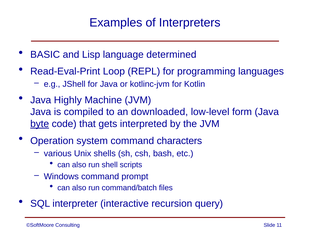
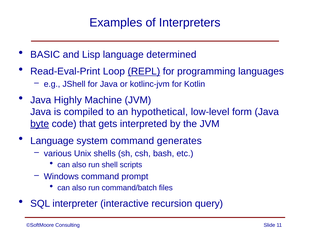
REPL underline: none -> present
downloaded: downloaded -> hypothetical
Operation at (52, 140): Operation -> Language
characters: characters -> generates
